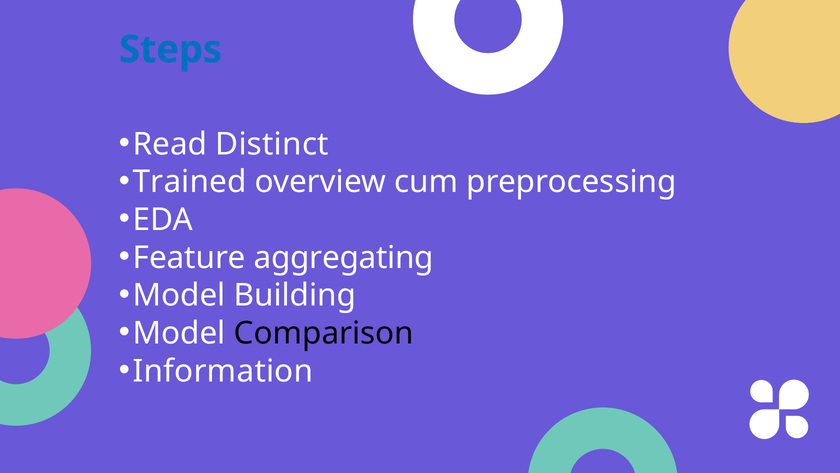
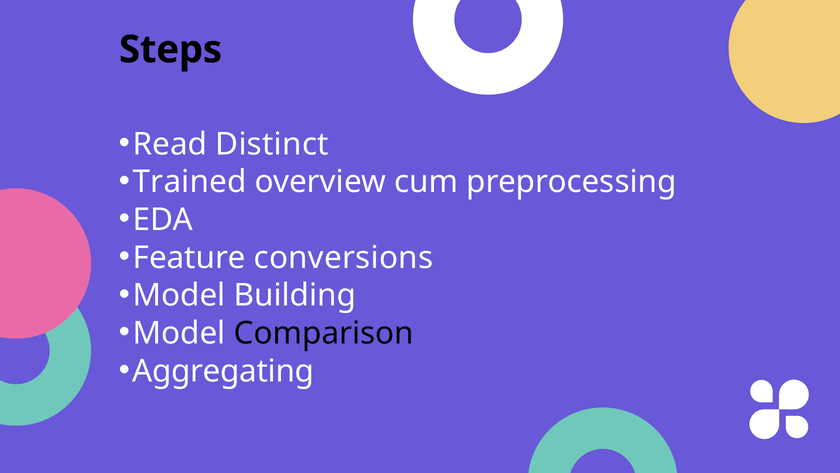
Steps colour: blue -> black
aggregating: aggregating -> conversions
Information: Information -> Aggregating
